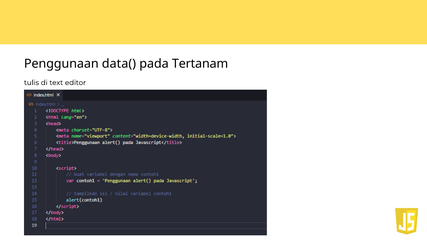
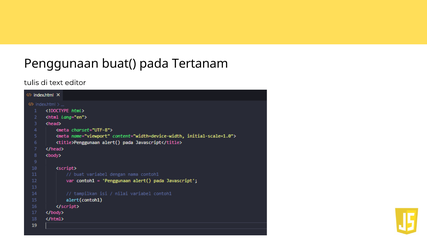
data(: data( -> buat(
